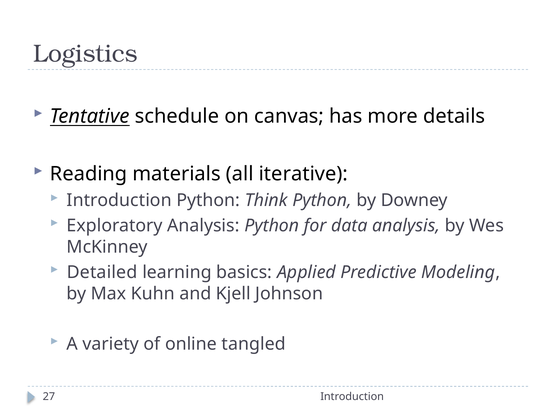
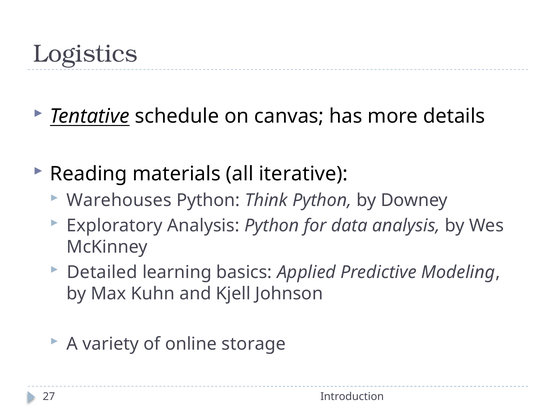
Introduction at (119, 200): Introduction -> Warehouses
tangled: tangled -> storage
